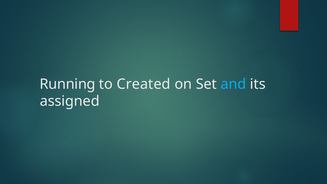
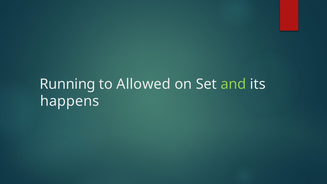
Created: Created -> Allowed
and colour: light blue -> light green
assigned: assigned -> happens
